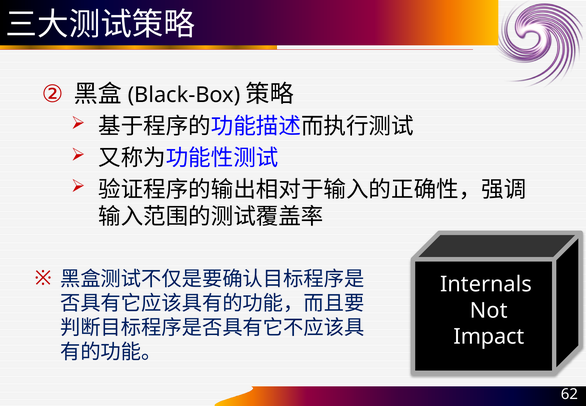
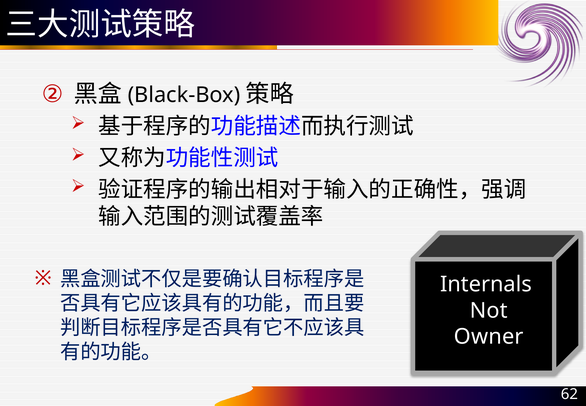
Impact: Impact -> Owner
